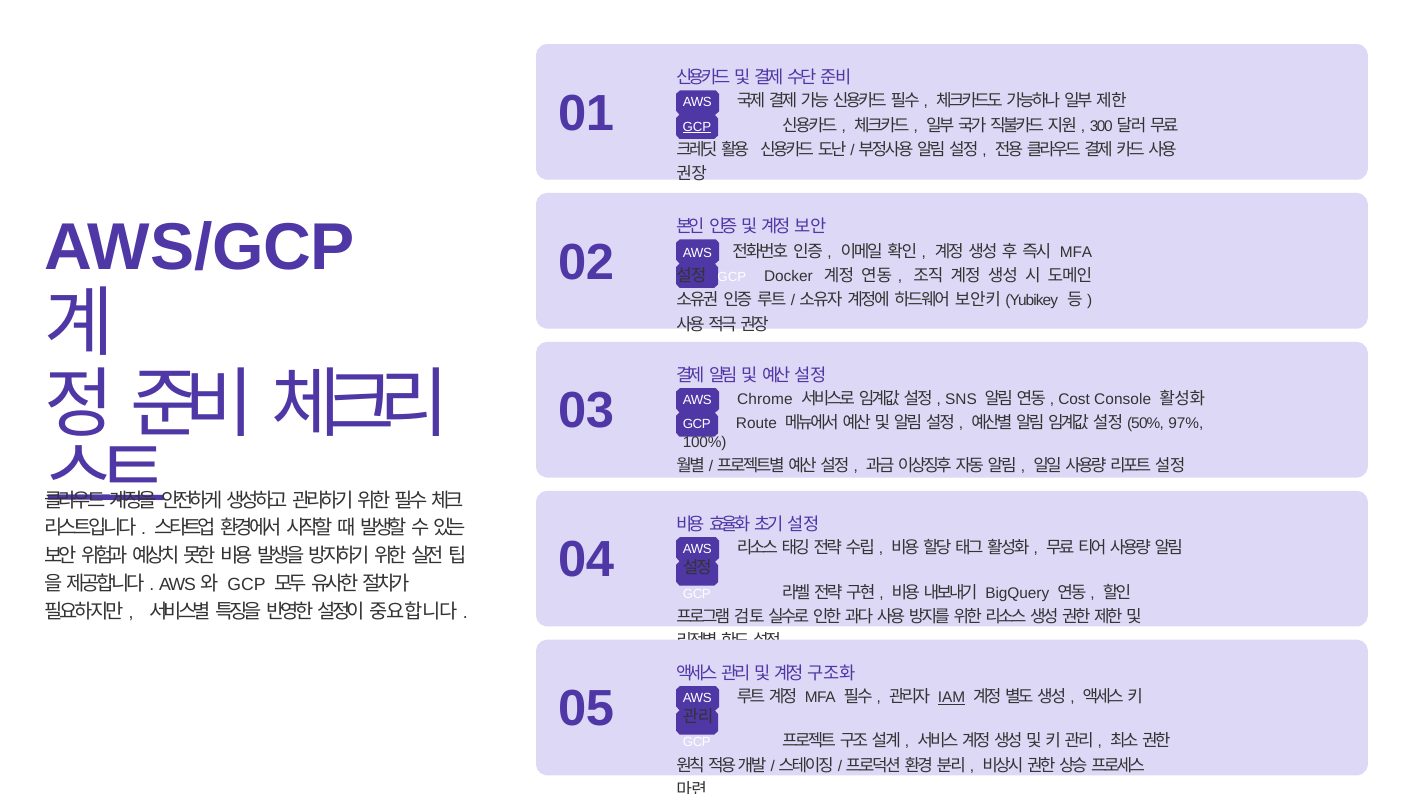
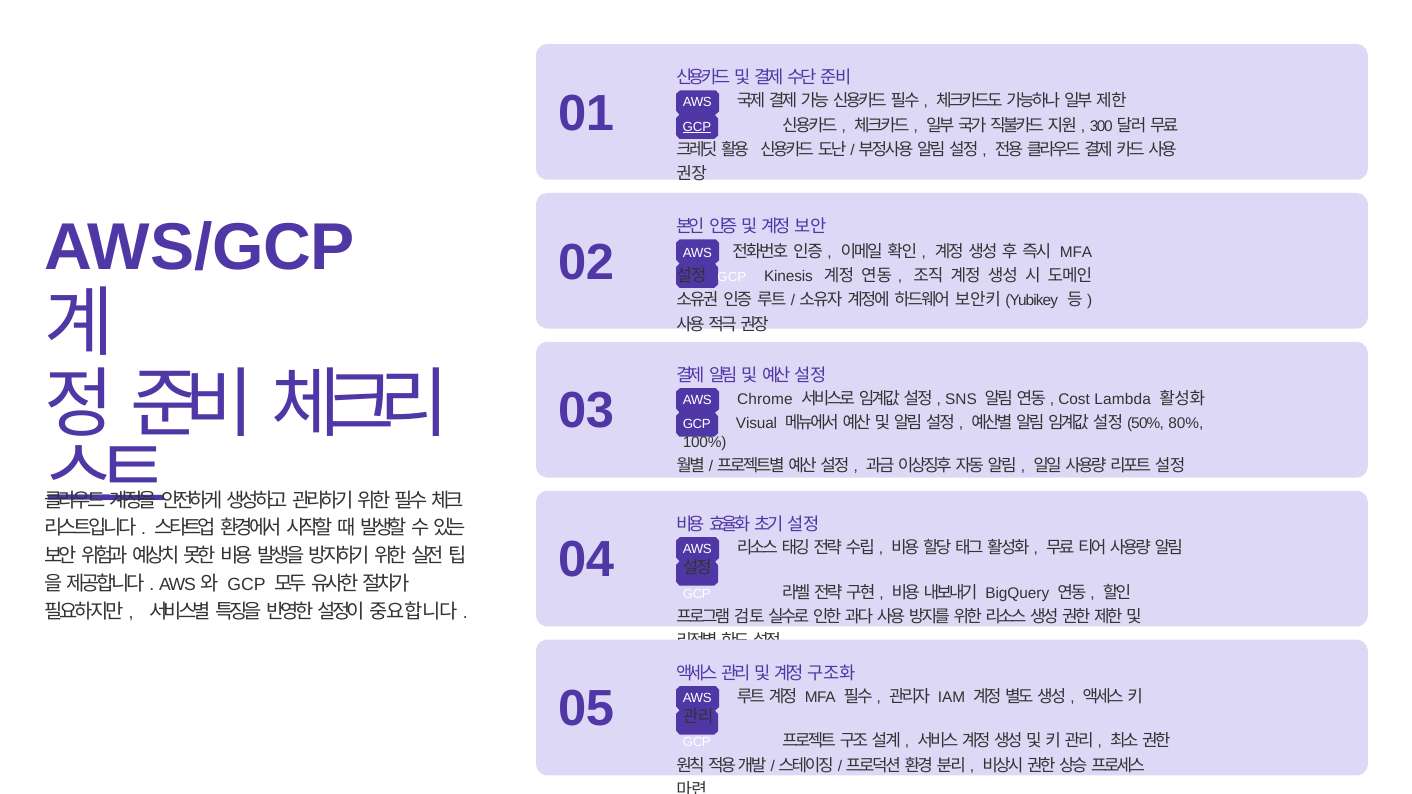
Docker: Docker -> Kinesis
Console: Console -> Lambda
Route: Route -> Visual
97%: 97% -> 80%
IAM underline: present -> none
